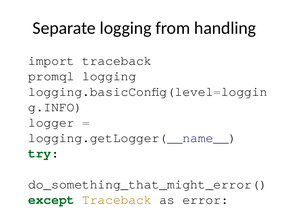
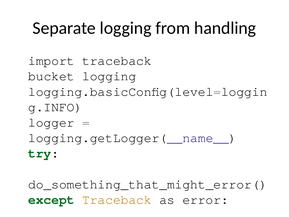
promql: promql -> bucket
